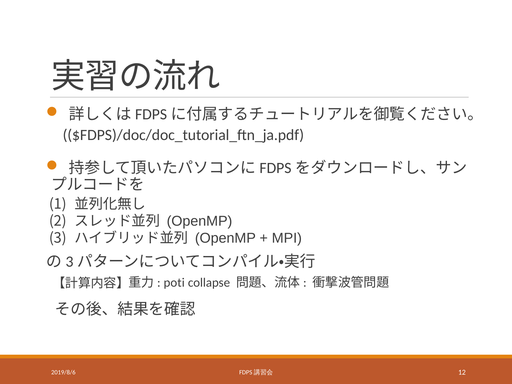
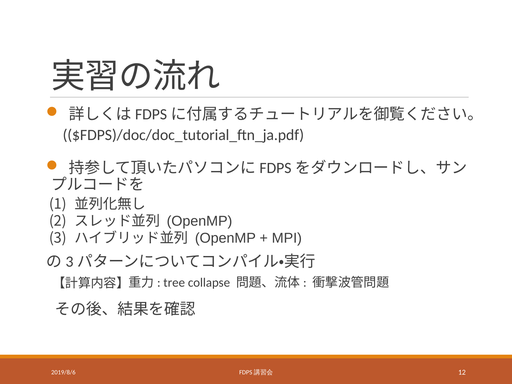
poti: poti -> tree
